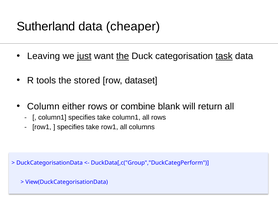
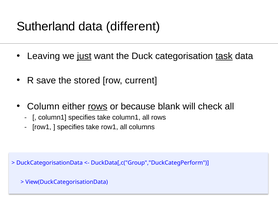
cheaper: cheaper -> different
the at (123, 56) underline: present -> none
tools: tools -> save
dataset: dataset -> current
rows at (98, 107) underline: none -> present
combine: combine -> because
return: return -> check
